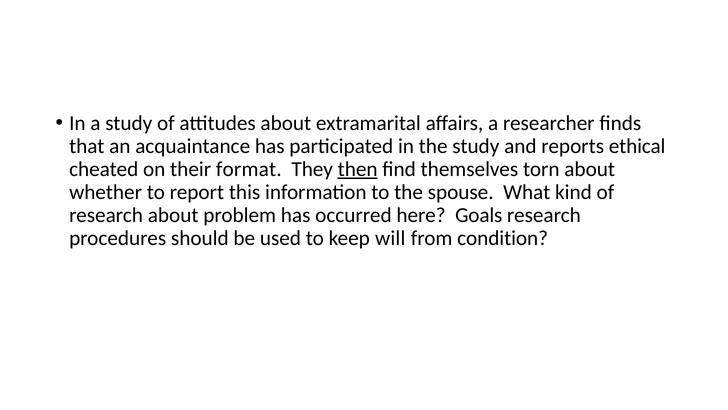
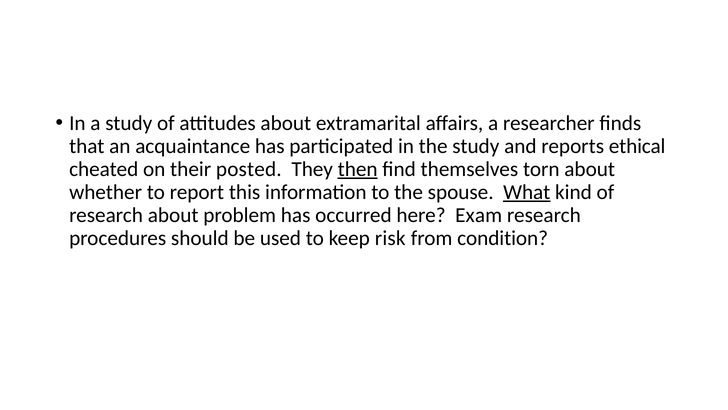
format: format -> posted
What underline: none -> present
Goals: Goals -> Exam
will: will -> risk
